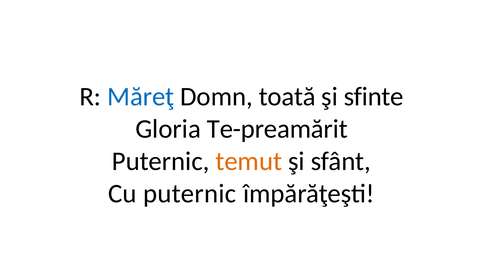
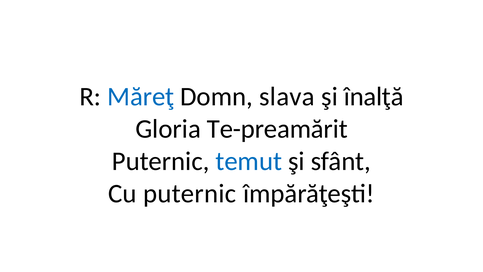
toată: toată -> slava
sfinte: sfinte -> înalţă
temut colour: orange -> blue
